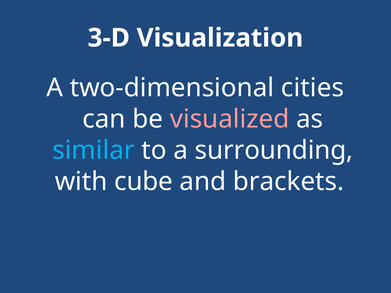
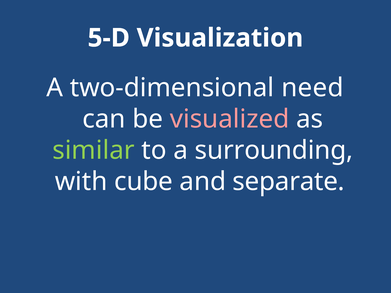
3-D: 3-D -> 5-D
cities: cities -> need
similar colour: light blue -> light green
brackets: brackets -> separate
